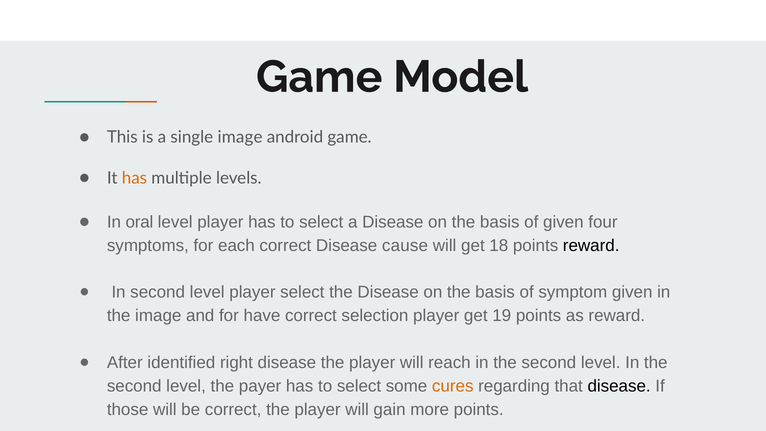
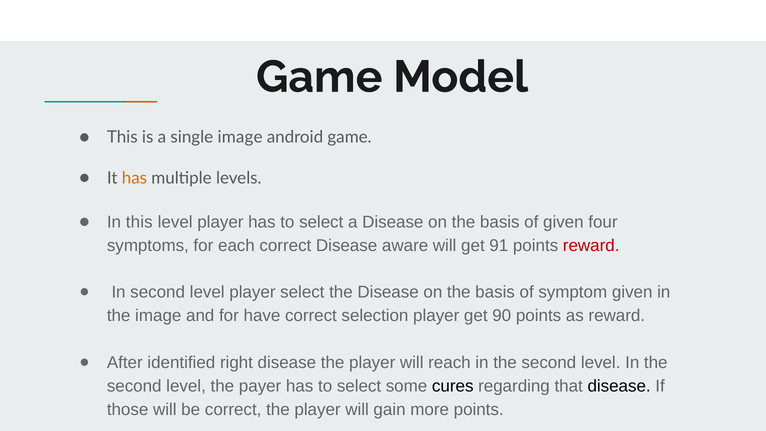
In oral: oral -> this
cause: cause -> aware
18: 18 -> 91
reward at (591, 245) colour: black -> red
19: 19 -> 90
cures colour: orange -> black
